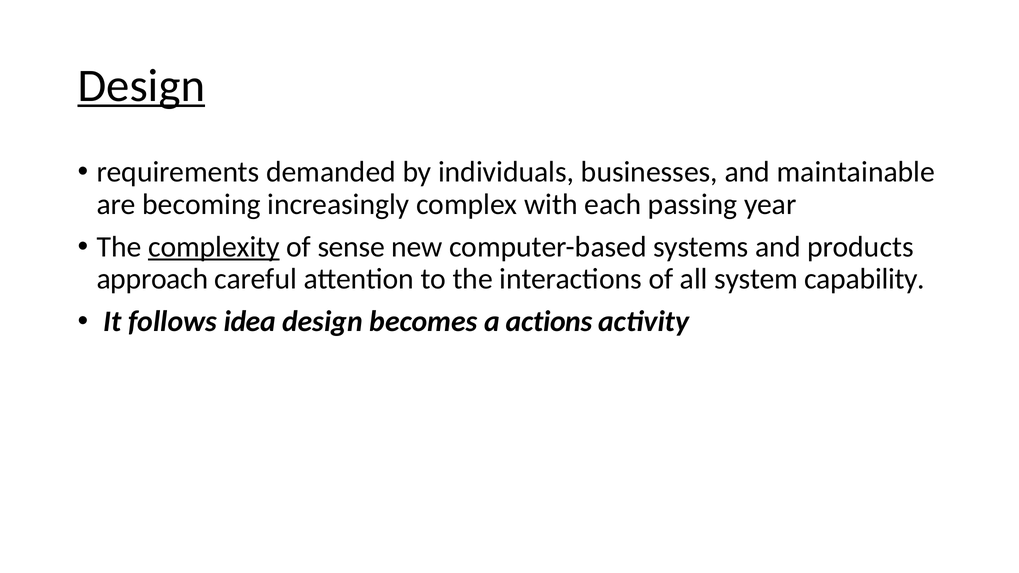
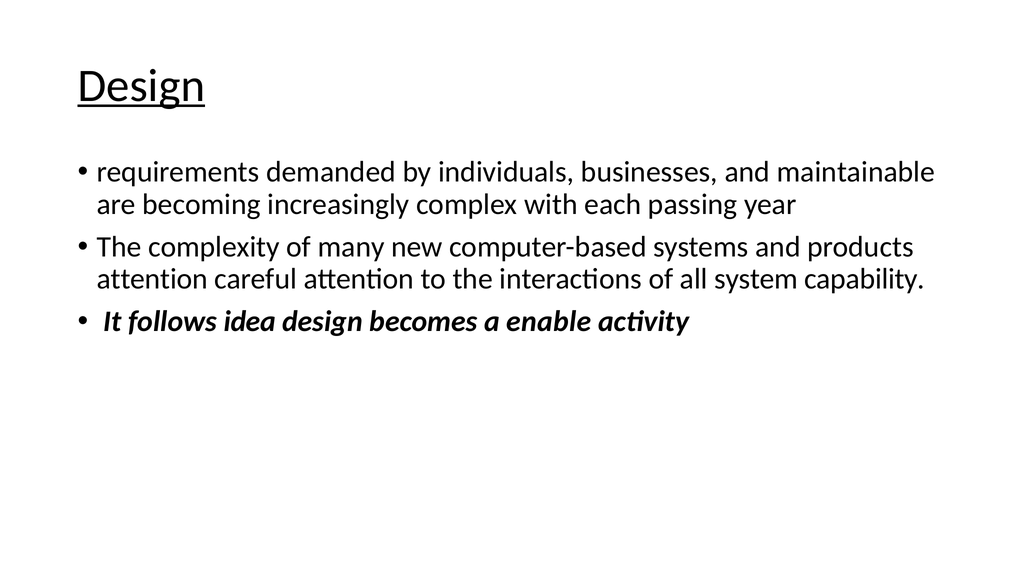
complexity underline: present -> none
sense: sense -> many
approach at (152, 279): approach -> attention
actions: actions -> enable
